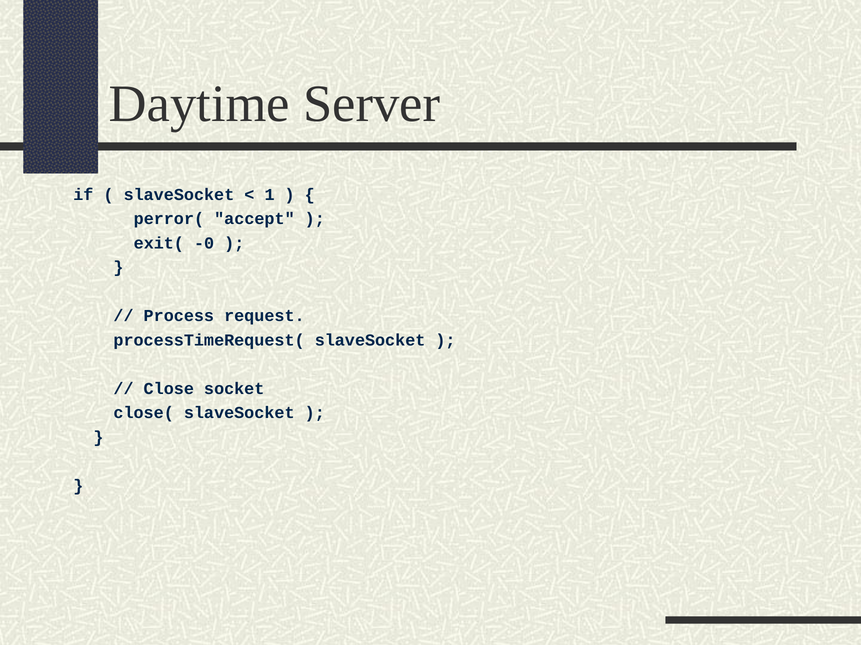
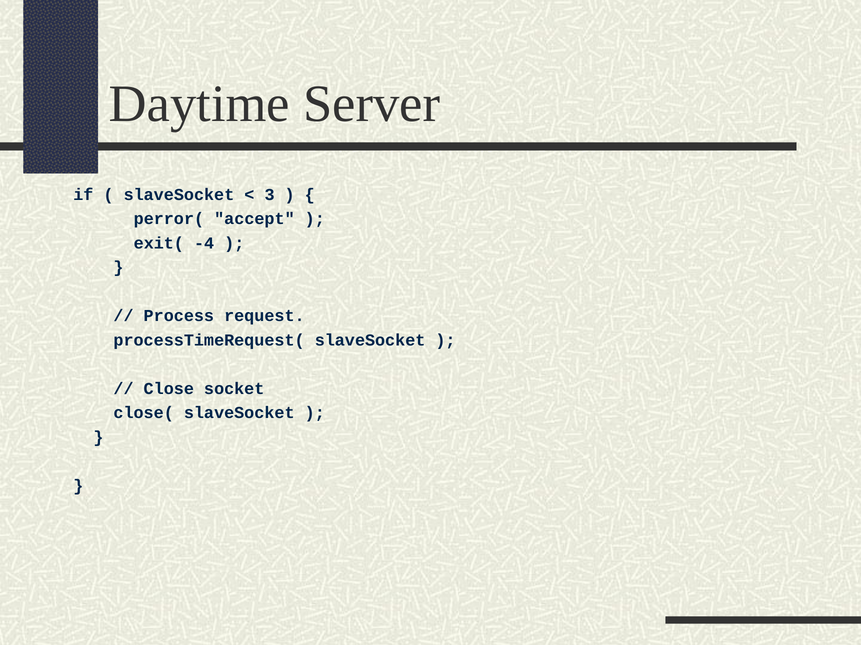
1: 1 -> 3
-0: -0 -> -4
